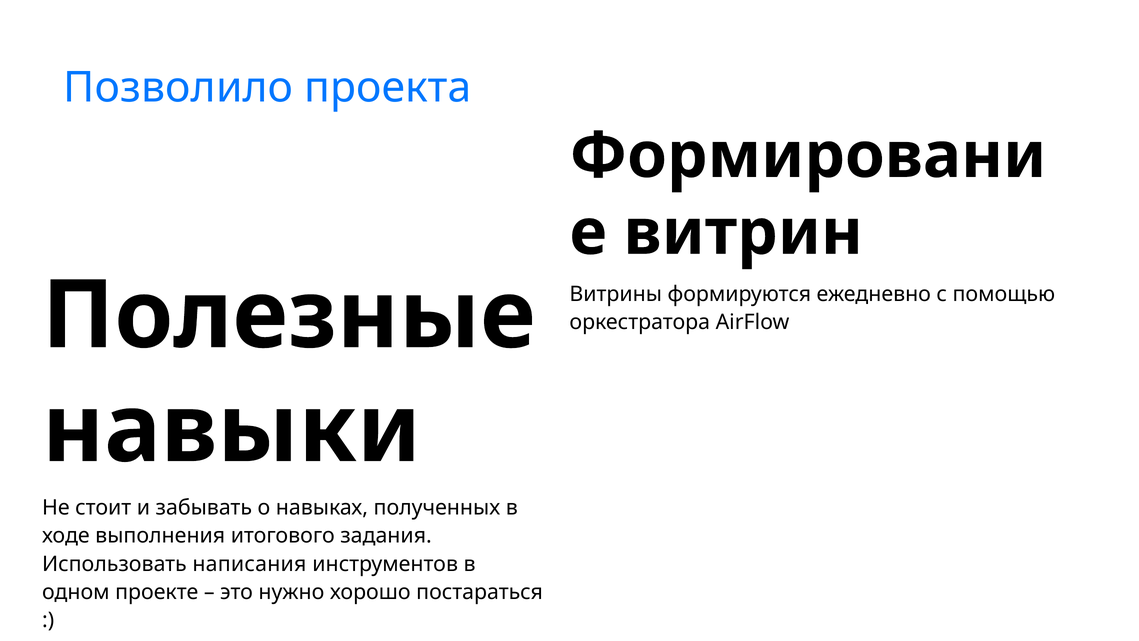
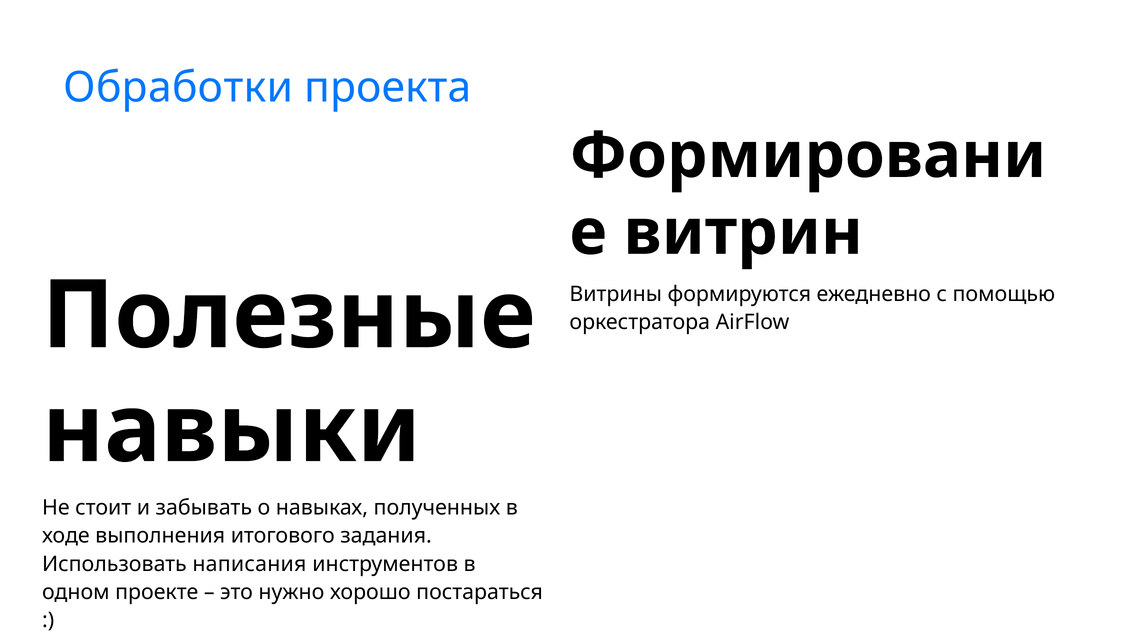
Позволило: Позволило -> Обработки
